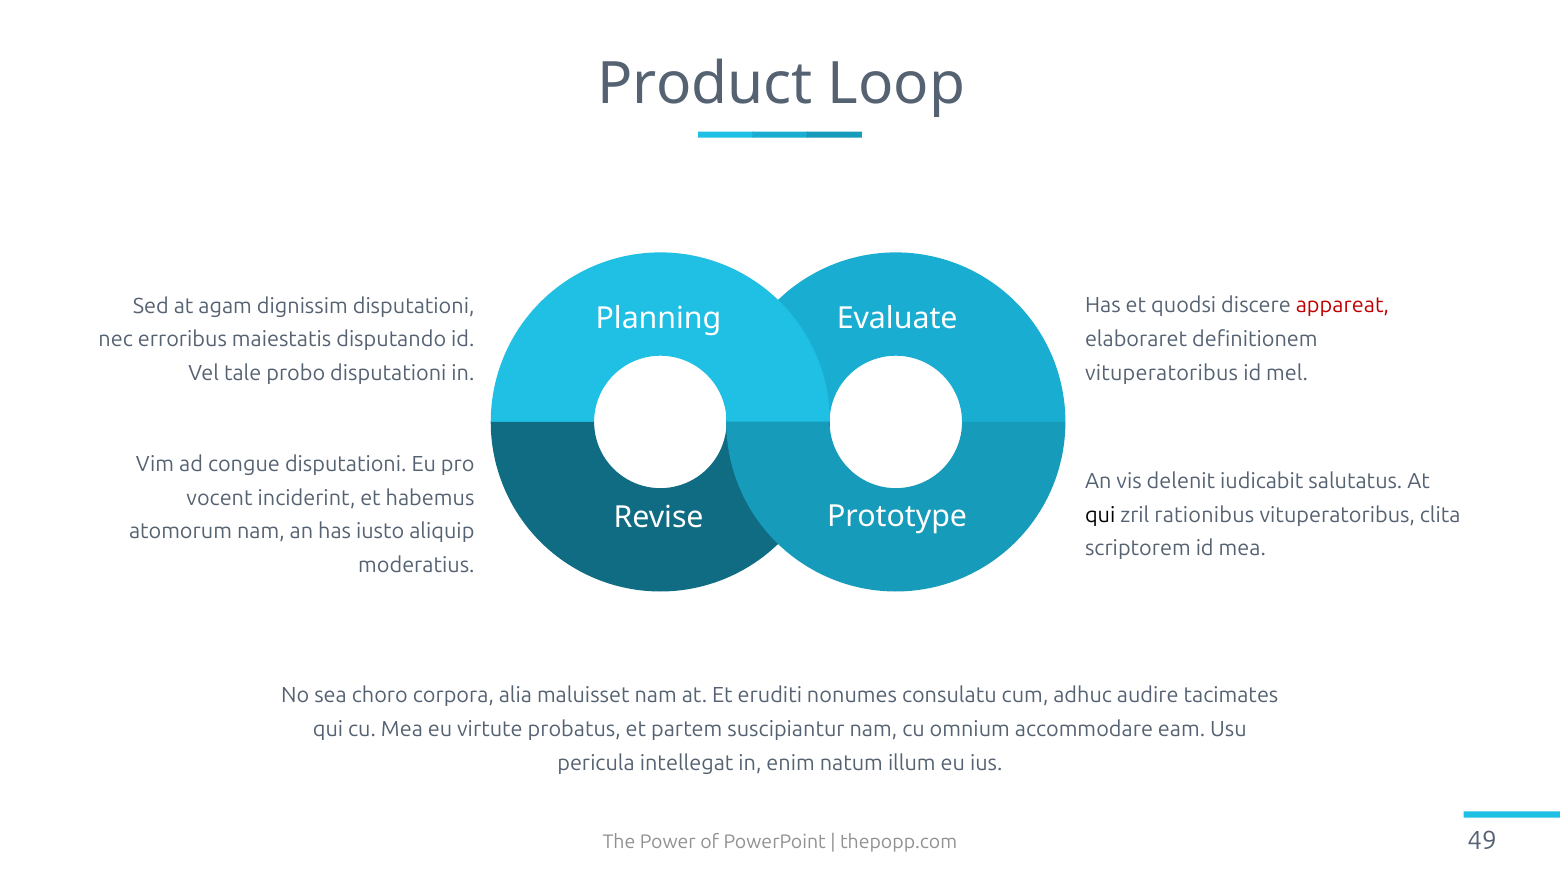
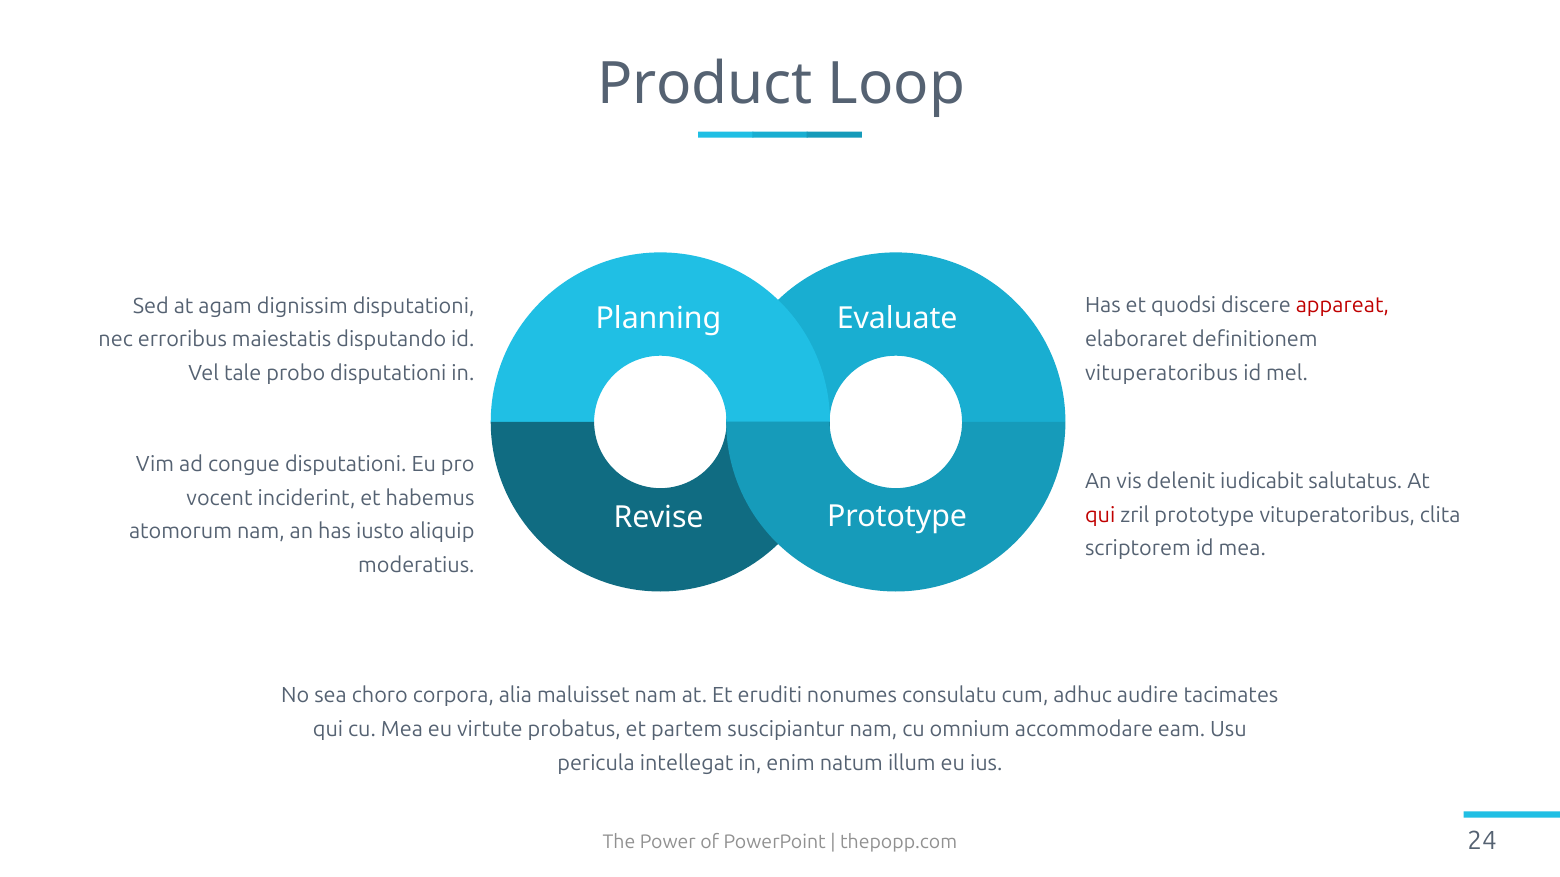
qui at (1100, 515) colour: black -> red
zril rationibus: rationibus -> prototype
49: 49 -> 24
